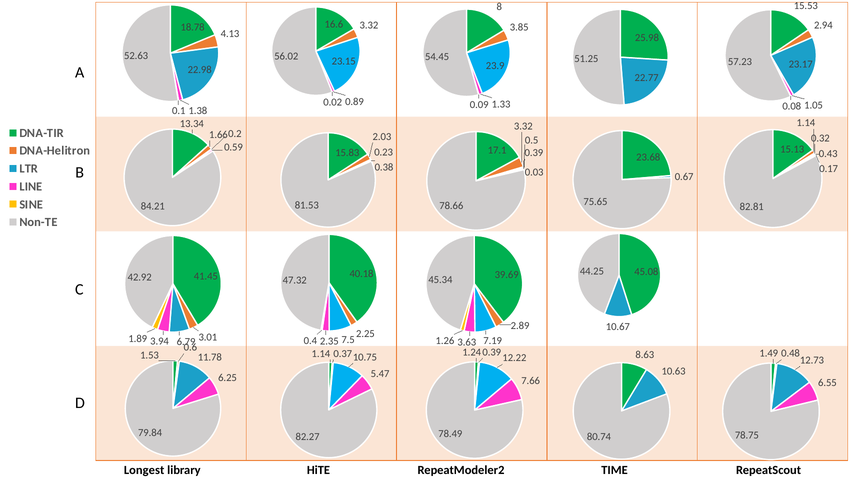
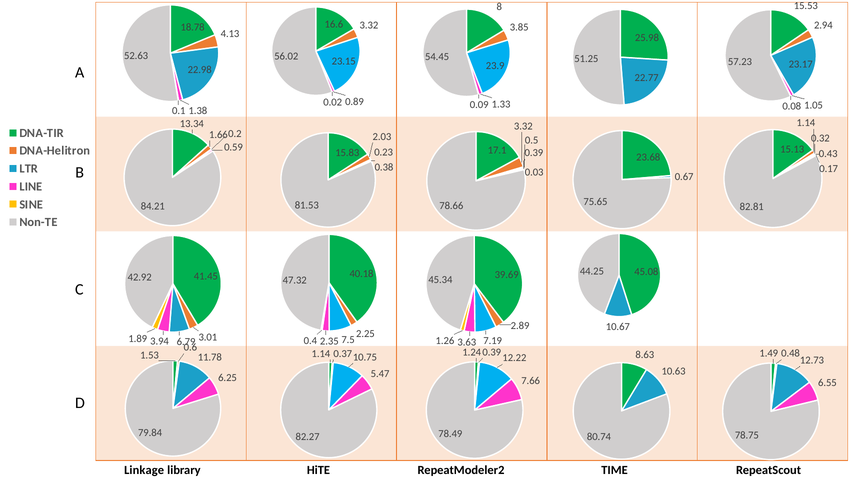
Longest: Longest -> Linkage
